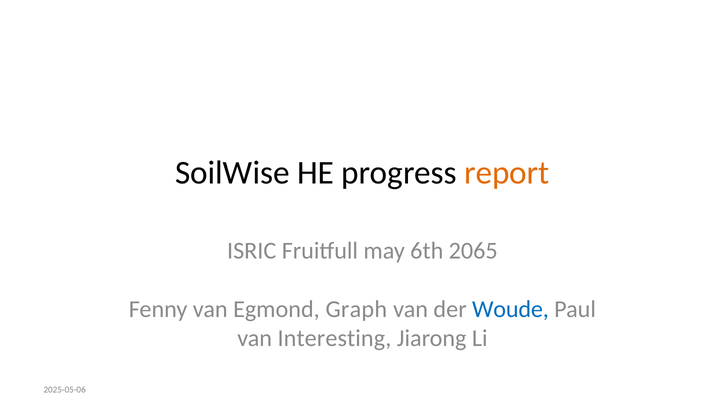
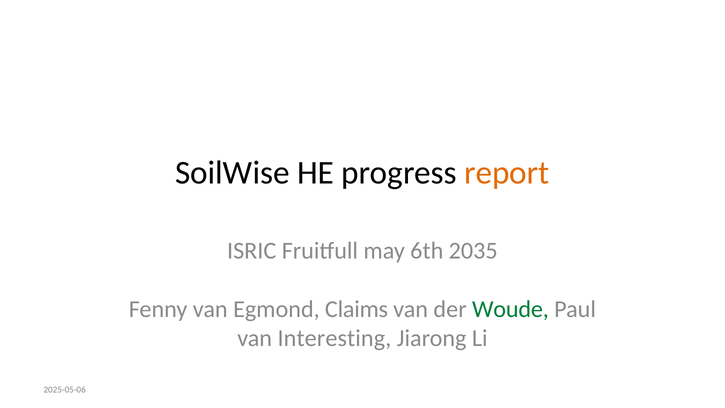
2065: 2065 -> 2035
Graph: Graph -> Claims
Woude colour: blue -> green
